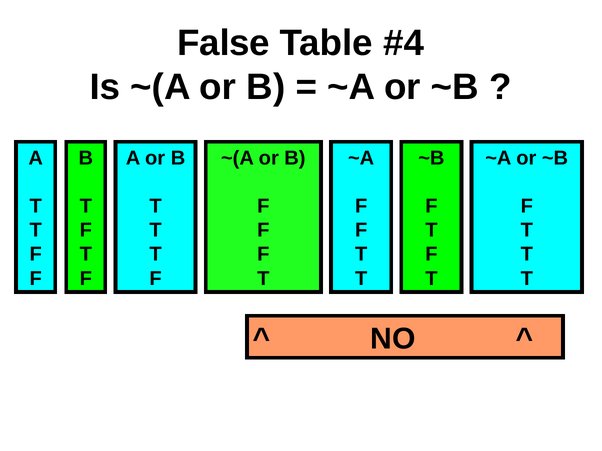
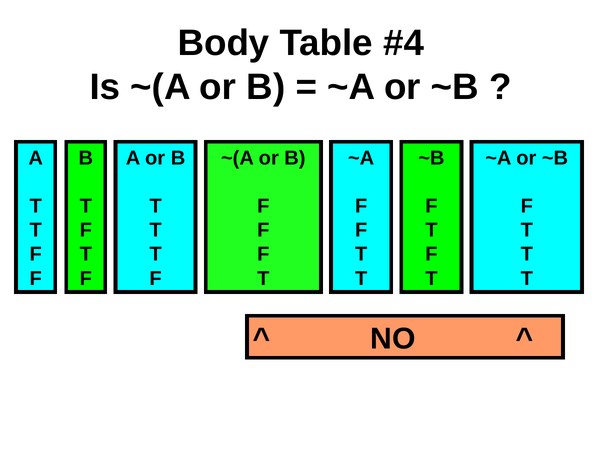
False: False -> Body
